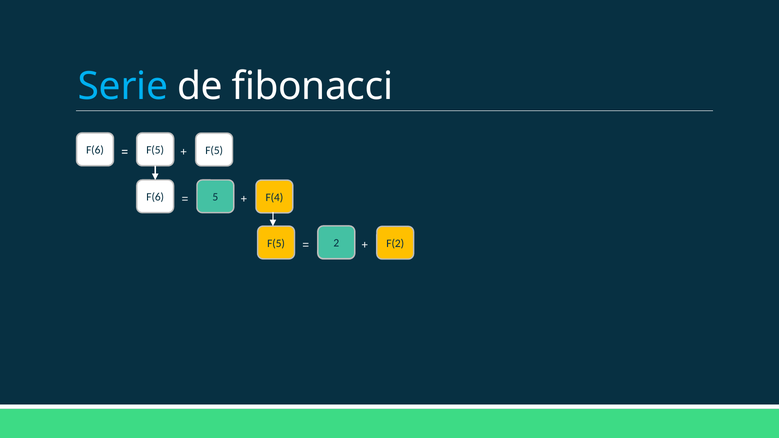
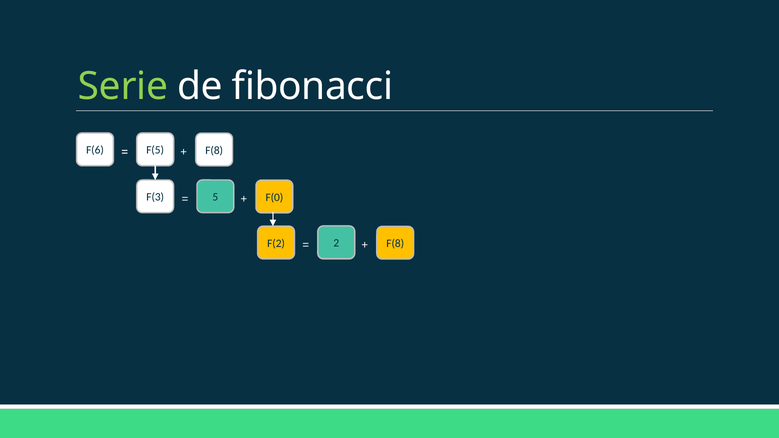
Serie colour: light blue -> light green
F(5 at (214, 150): F(5 -> F(8
F(6 at (155, 197): F(6 -> F(3
F(4: F(4 -> F(0
F(5 at (276, 243): F(5 -> F(2
F(2 at (395, 244): F(2 -> F(8
